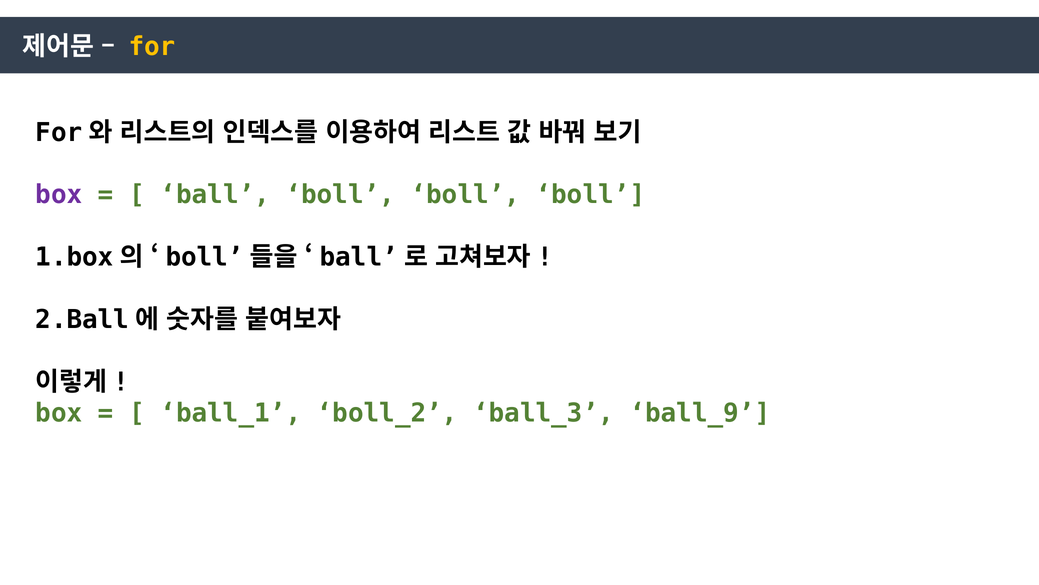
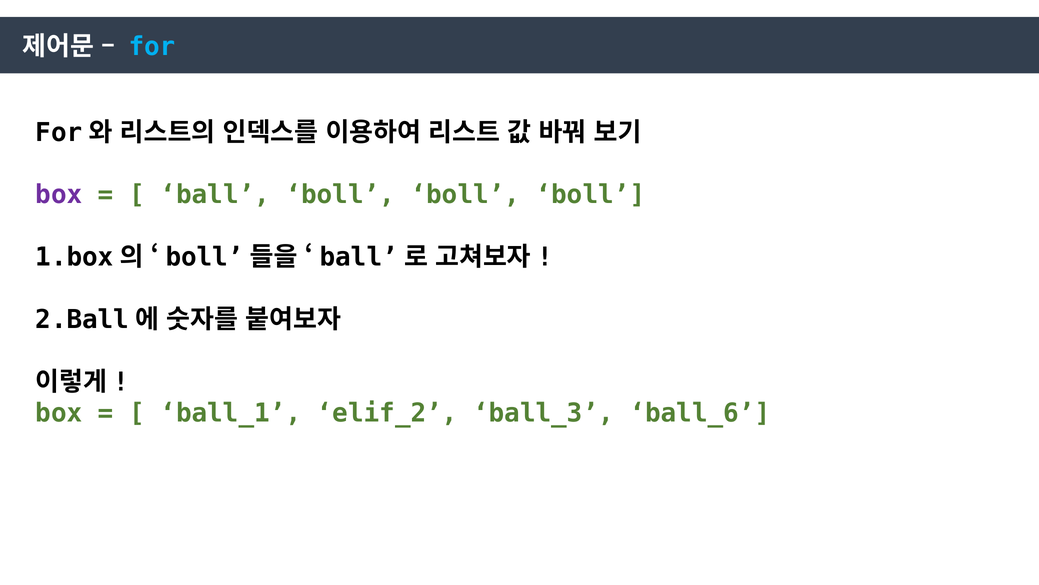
for colour: yellow -> light blue
boll_2: boll_2 -> elif_2
ball_9: ball_9 -> ball_6
